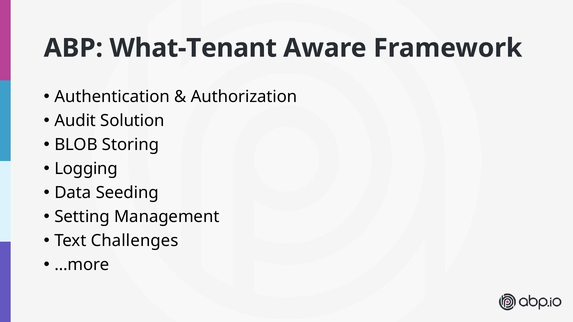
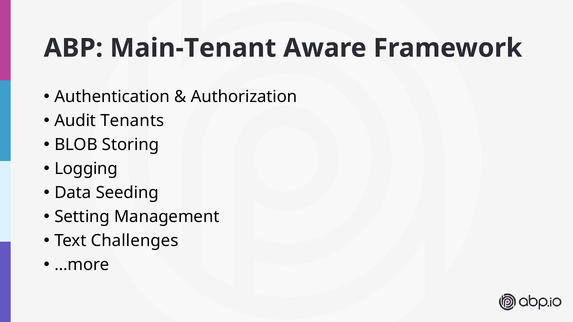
What-Tenant: What-Tenant -> Main-Tenant
Solution: Solution -> Tenants
